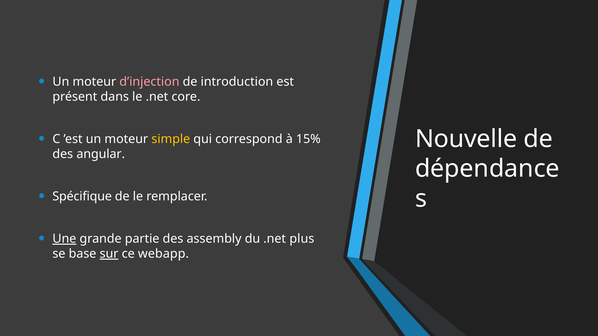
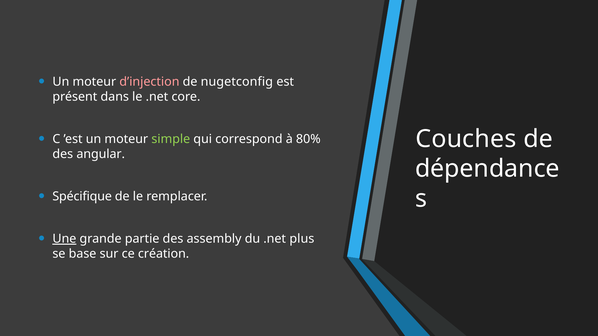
introduction: introduction -> nugetconfig
simple colour: yellow -> light green
15%: 15% -> 80%
Nouvelle: Nouvelle -> Couches
sur underline: present -> none
webapp: webapp -> création
